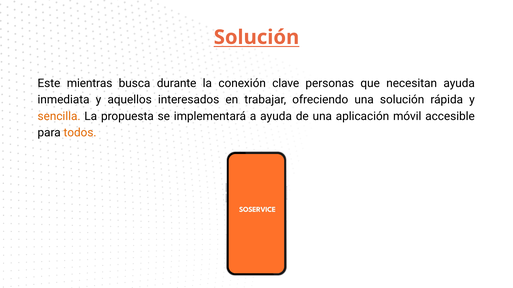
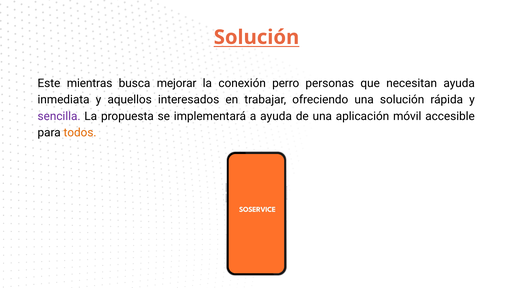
durante: durante -> mejorar
clave: clave -> perro
sencilla colour: orange -> purple
